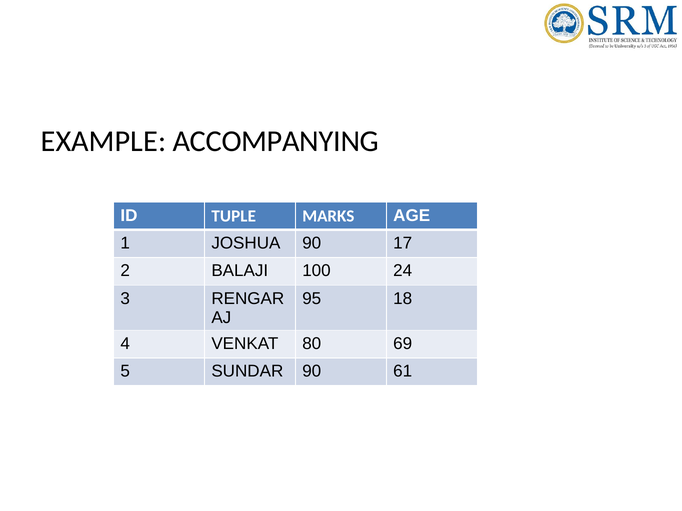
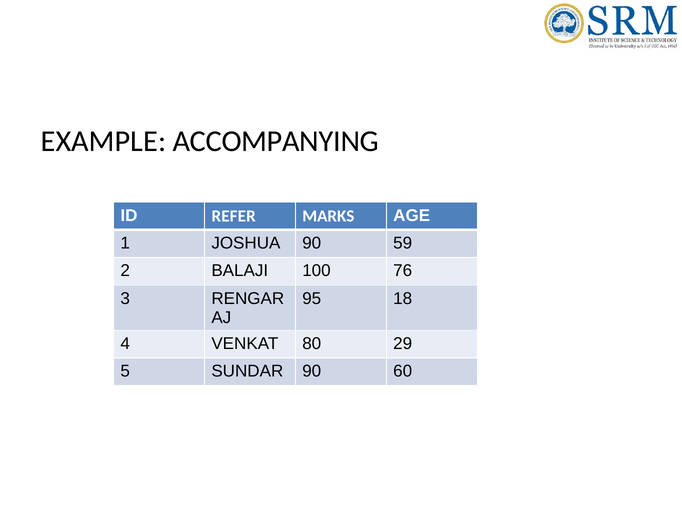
TUPLE: TUPLE -> REFER
17: 17 -> 59
24: 24 -> 76
69: 69 -> 29
61: 61 -> 60
